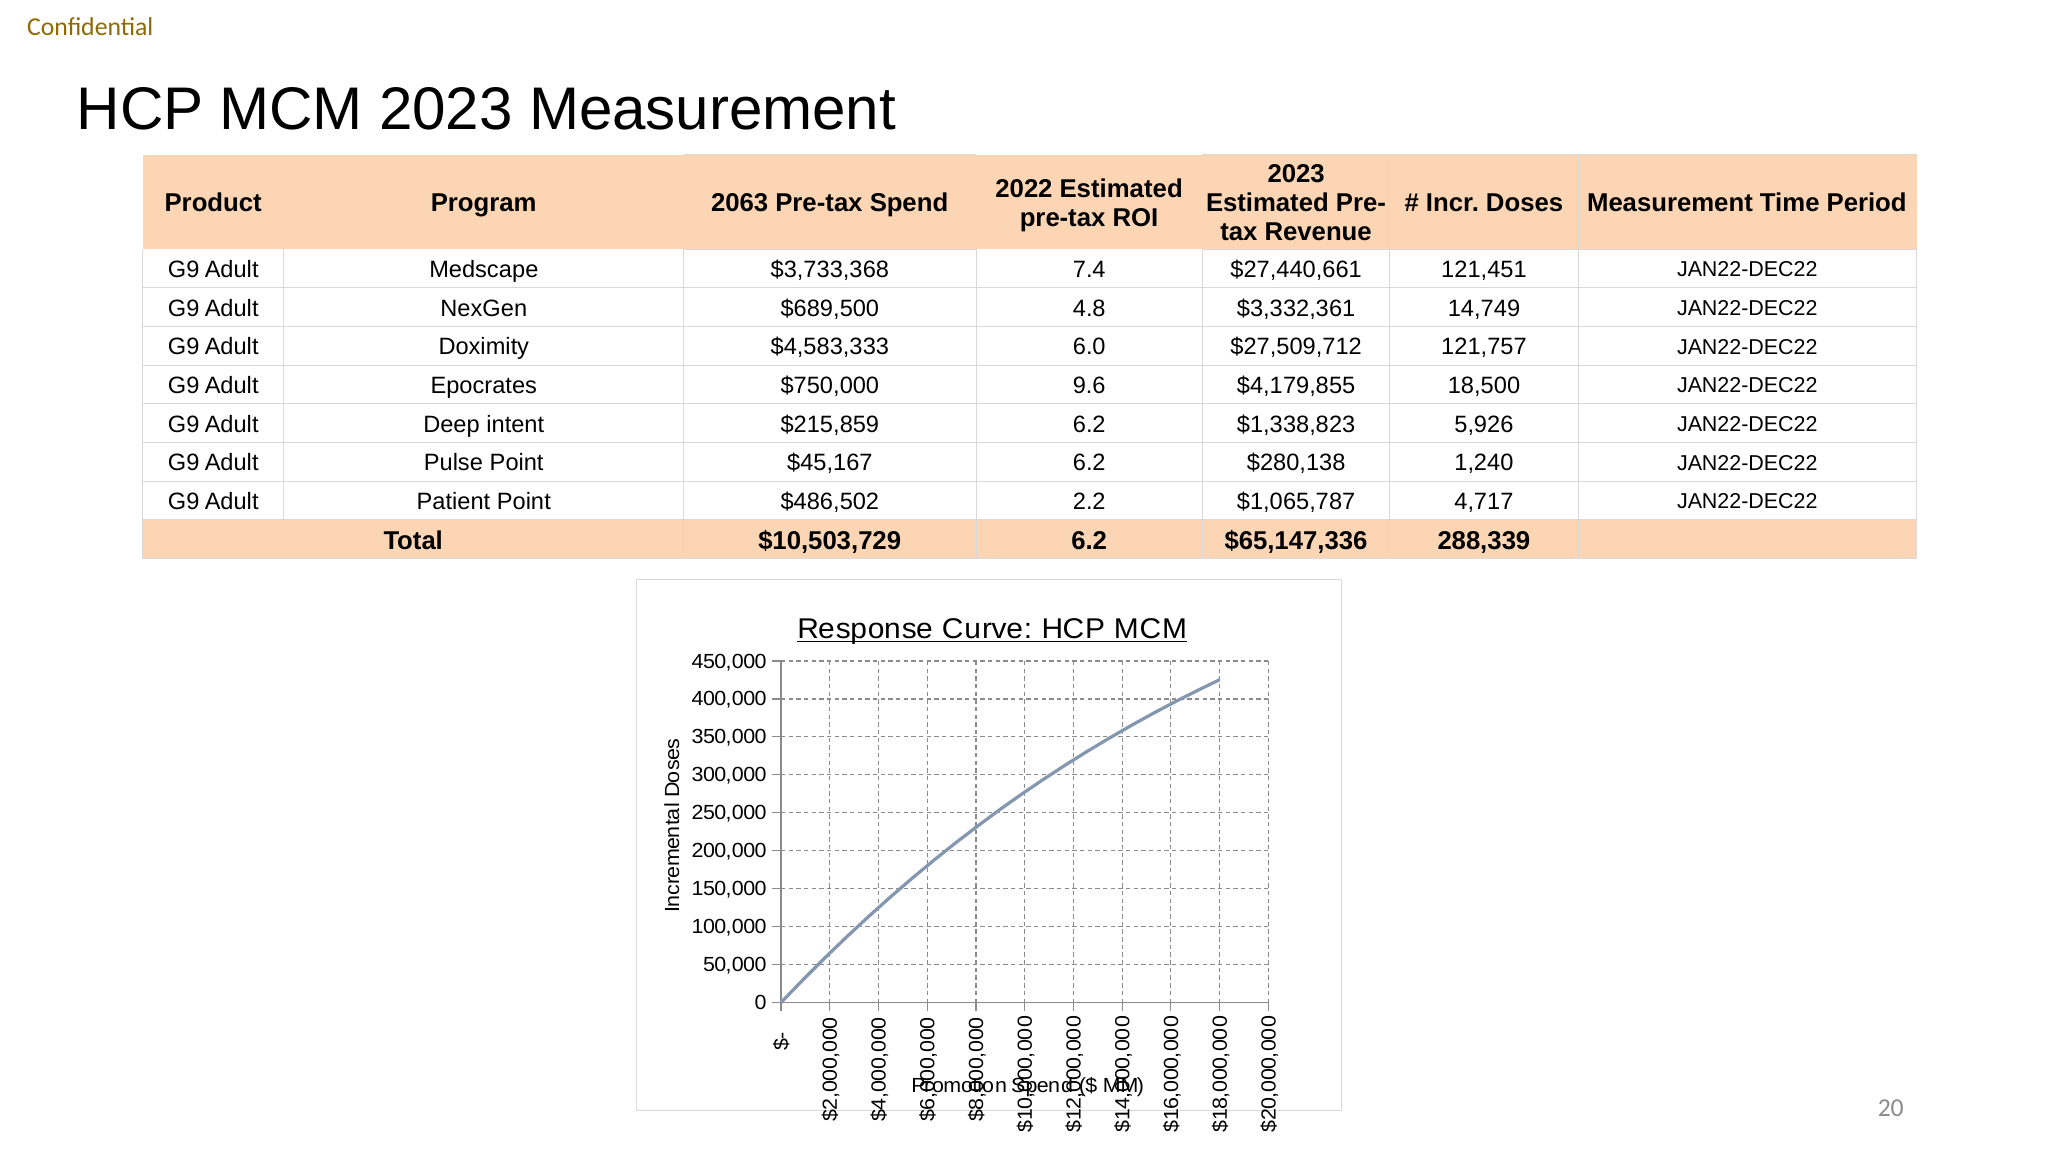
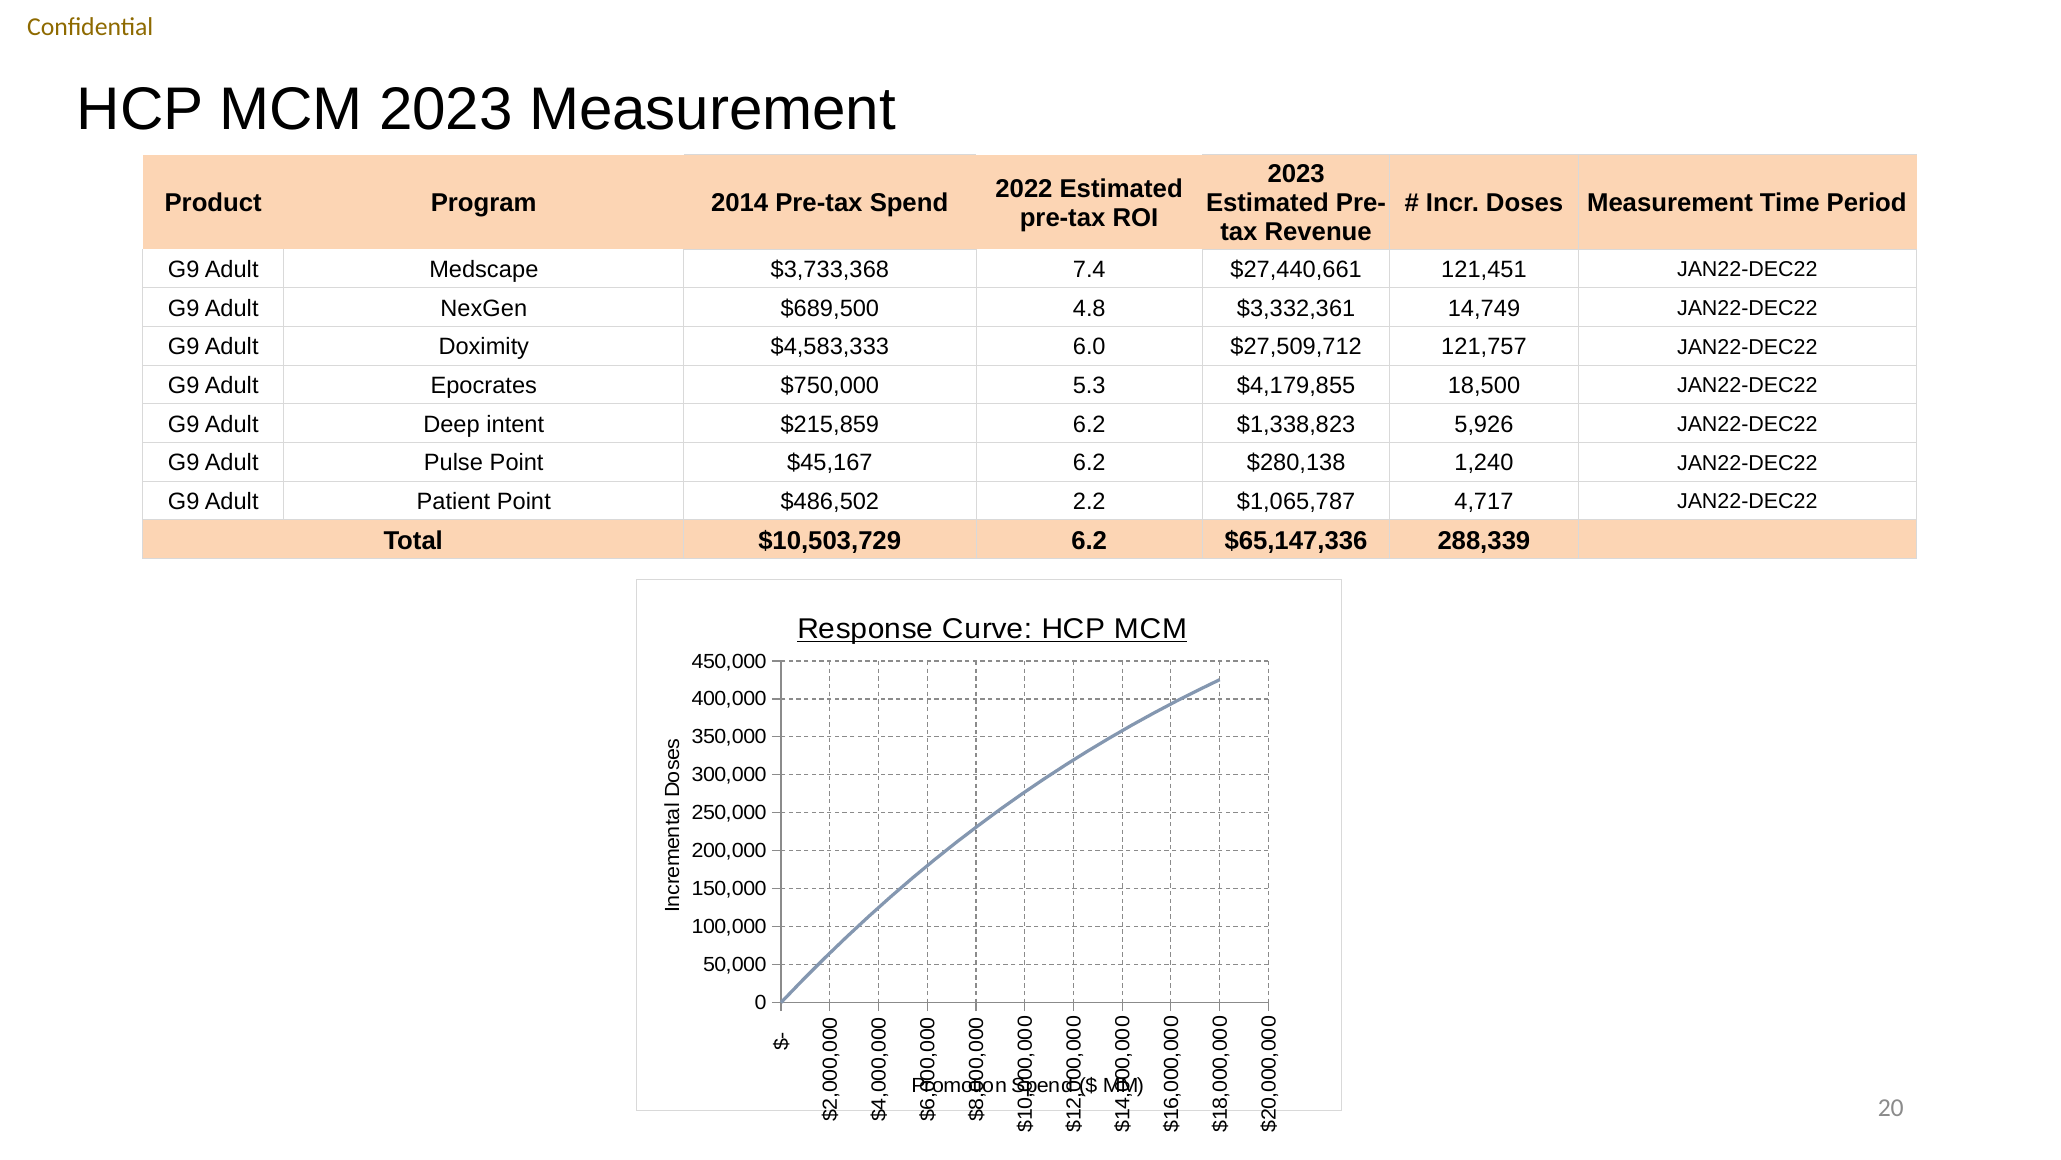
2063: 2063 -> 2014
9.6: 9.6 -> 5.3
